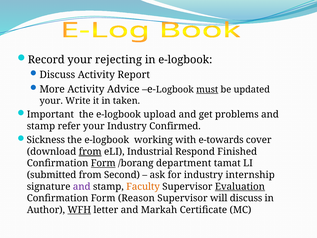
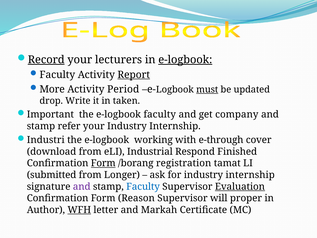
Record underline: none -> present
rejecting: rejecting -> lecturers
e-logbook at (185, 60) underline: none -> present
Discuss at (57, 75): Discuss -> Faculty
Report underline: none -> present
Advice: Advice -> Period
your at (51, 101): your -> drop
e-logbook upload: upload -> faculty
problems: problems -> company
your Industry Confirmed: Confirmed -> Internship
Sickness: Sickness -> Industri
e-towards: e-towards -> e-through
from at (90, 152) underline: present -> none
department: department -> registration
Second: Second -> Longer
Faculty at (143, 186) colour: orange -> blue
will discuss: discuss -> proper
